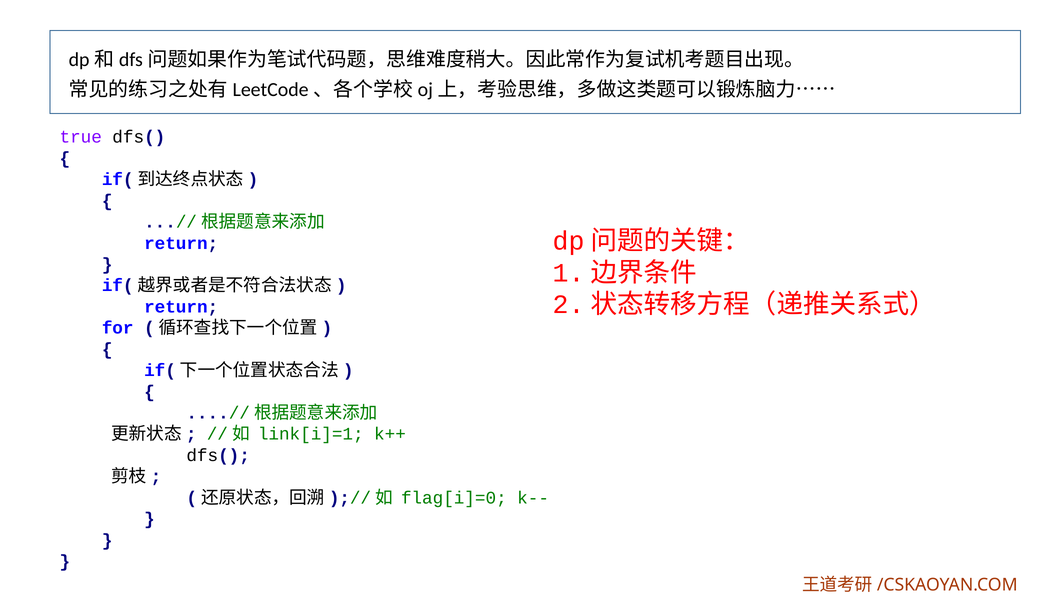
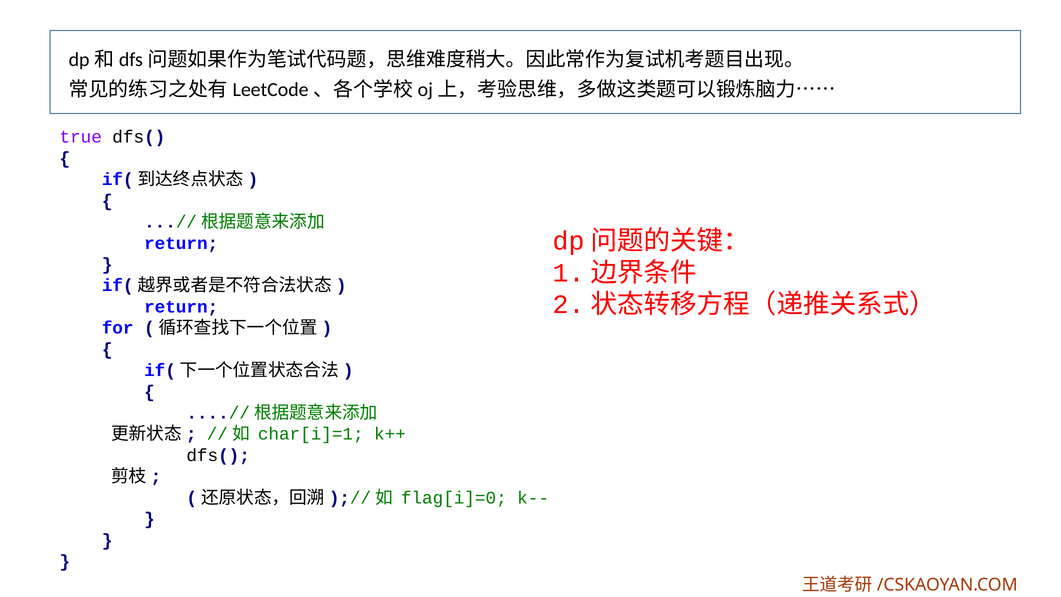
link[i]=1: link[i]=1 -> char[i]=1
